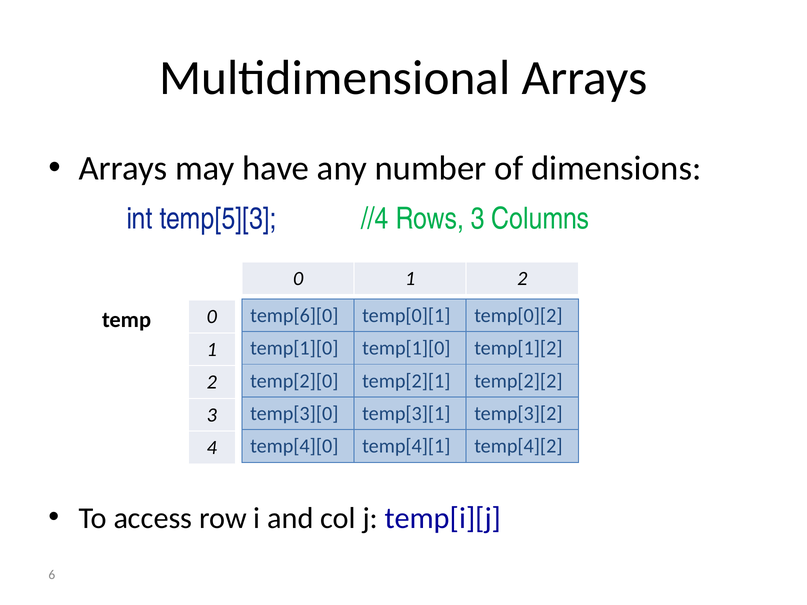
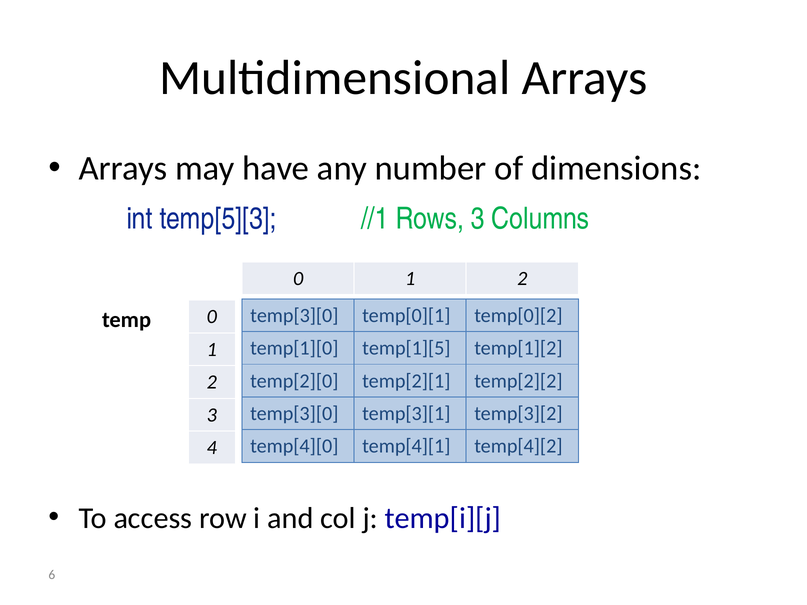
//4: //4 -> //1
temp[6][0 at (294, 316): temp[6][0 -> temp[3][0
temp[1][0 temp[1][0: temp[1][0 -> temp[1][5
